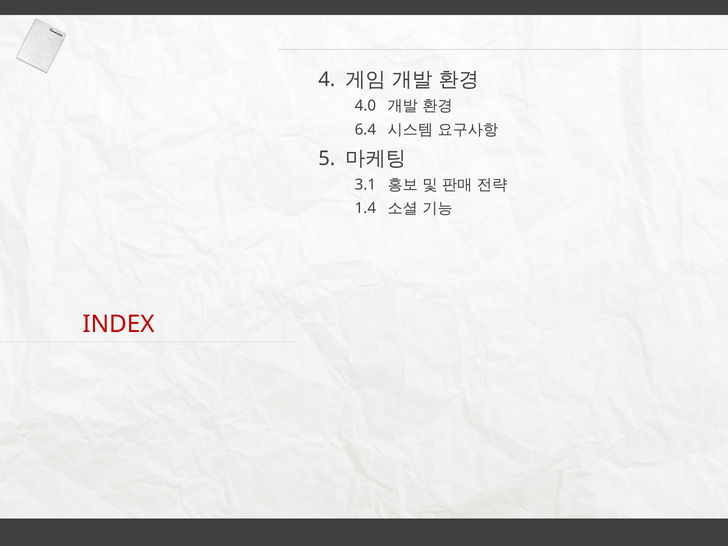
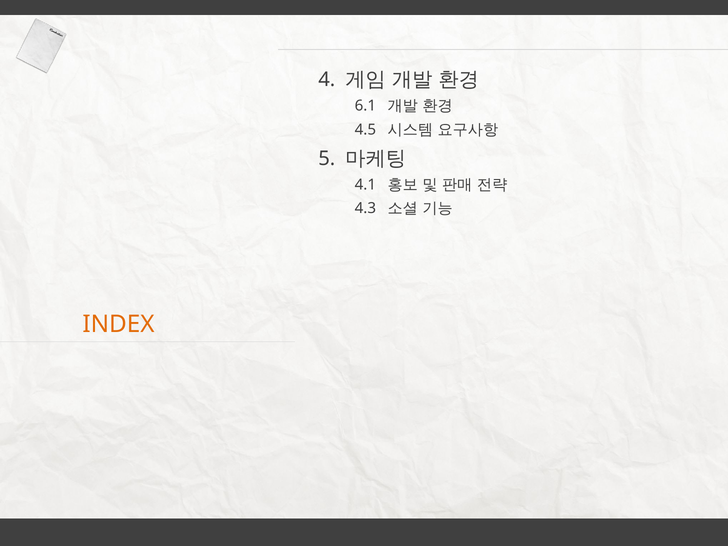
4.0: 4.0 -> 6.1
6.4: 6.4 -> 4.5
3.1: 3.1 -> 4.1
1.4: 1.4 -> 4.3
INDEX colour: red -> orange
